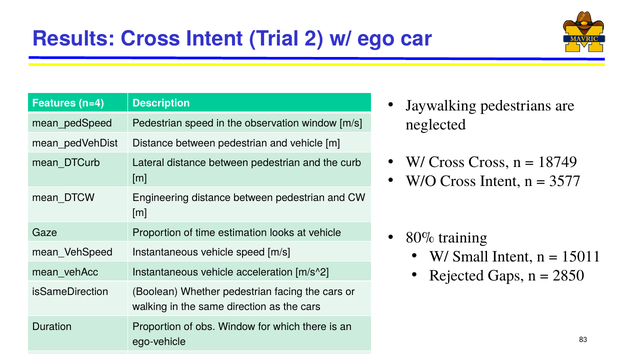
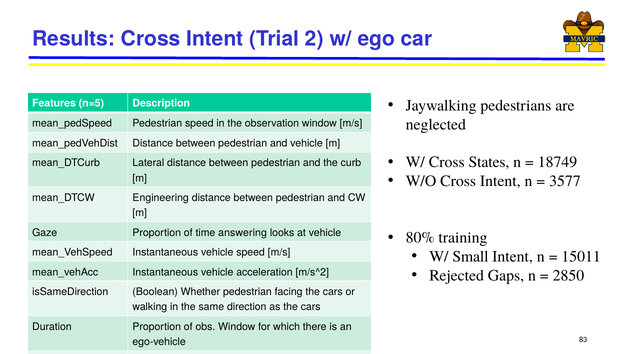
n=4: n=4 -> n=5
Cross Cross: Cross -> States
estimation: estimation -> answering
